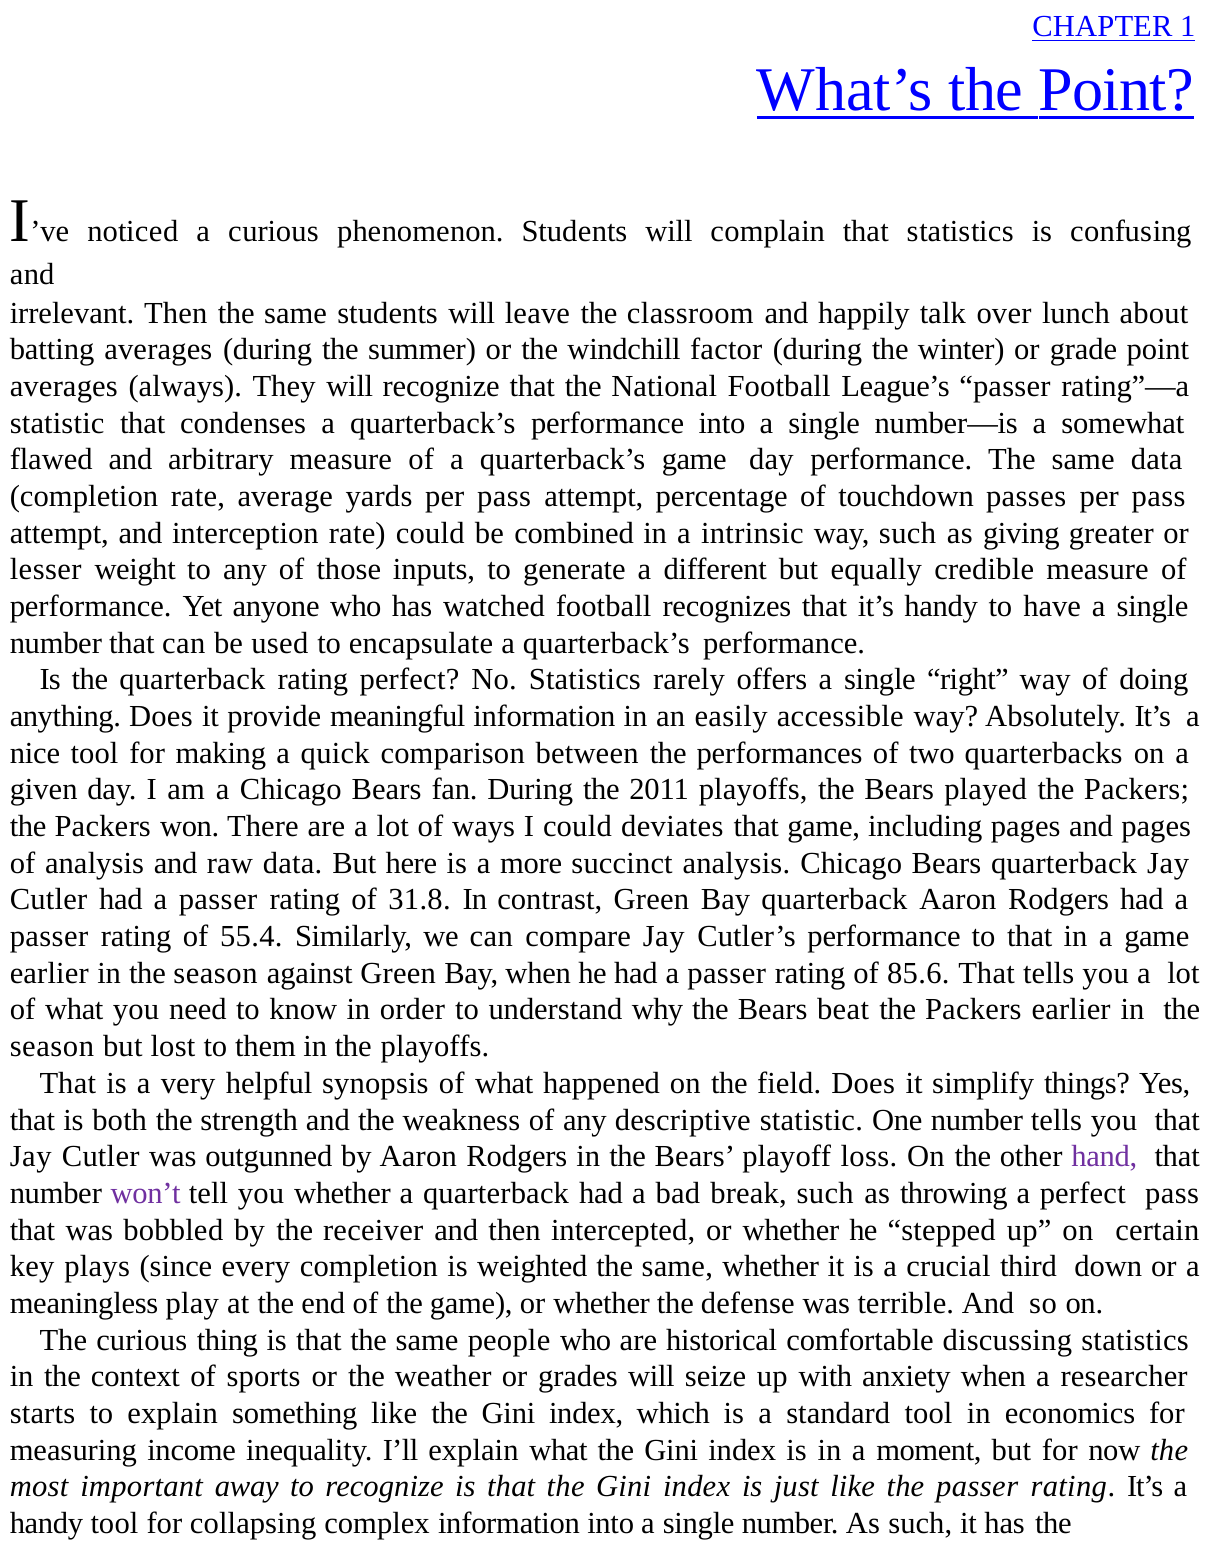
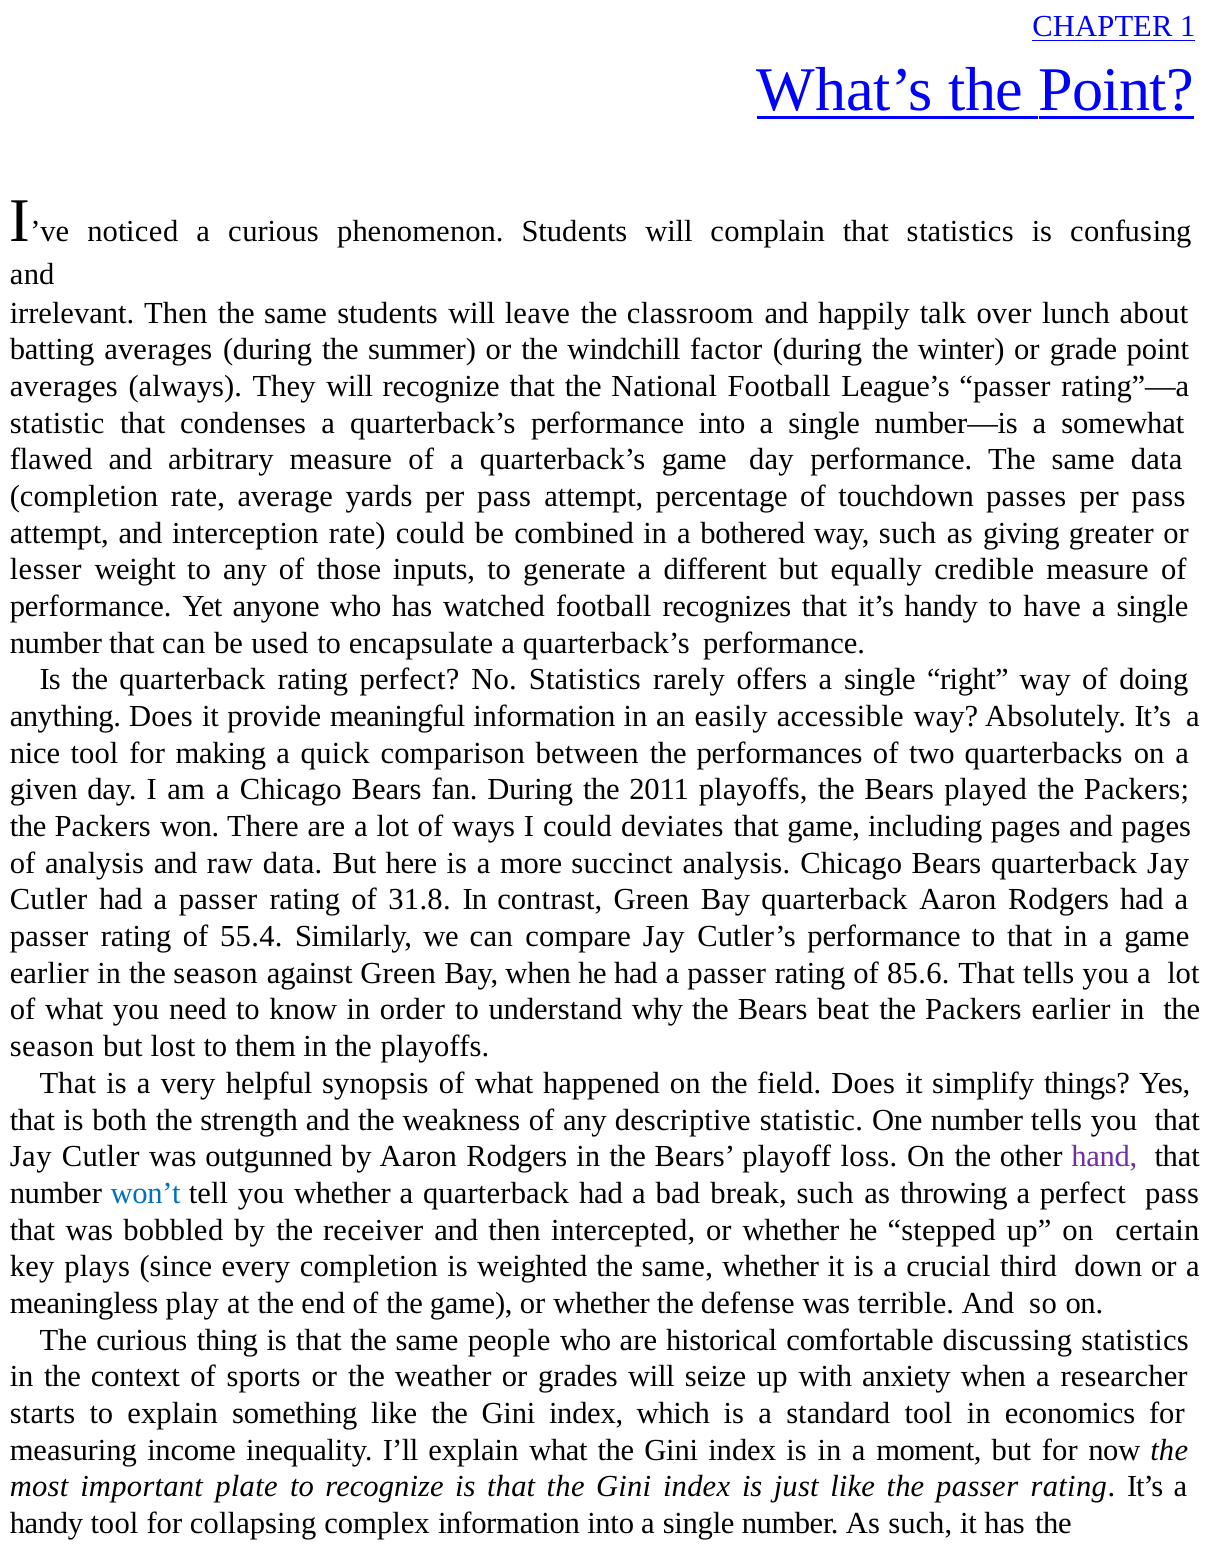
intrinsic: intrinsic -> bothered
won’t colour: purple -> blue
away: away -> plate
